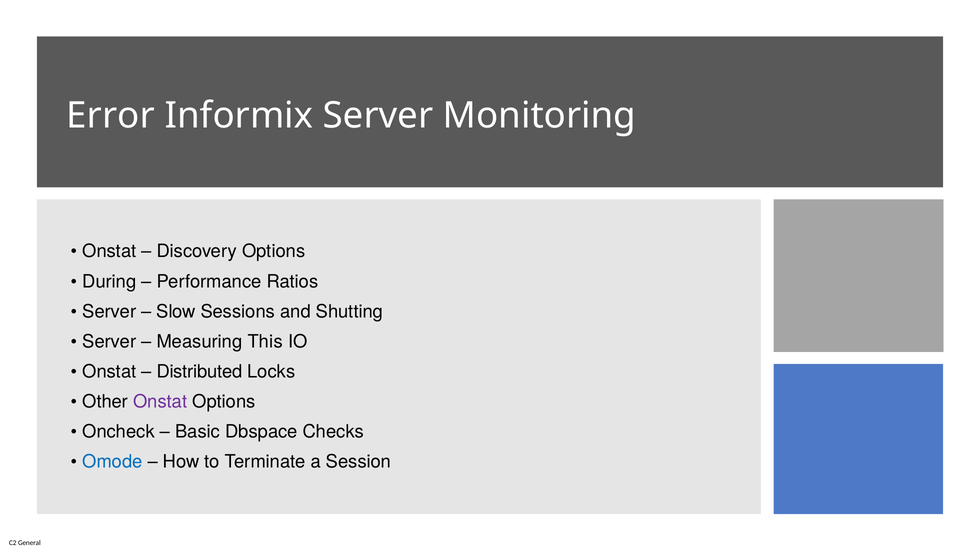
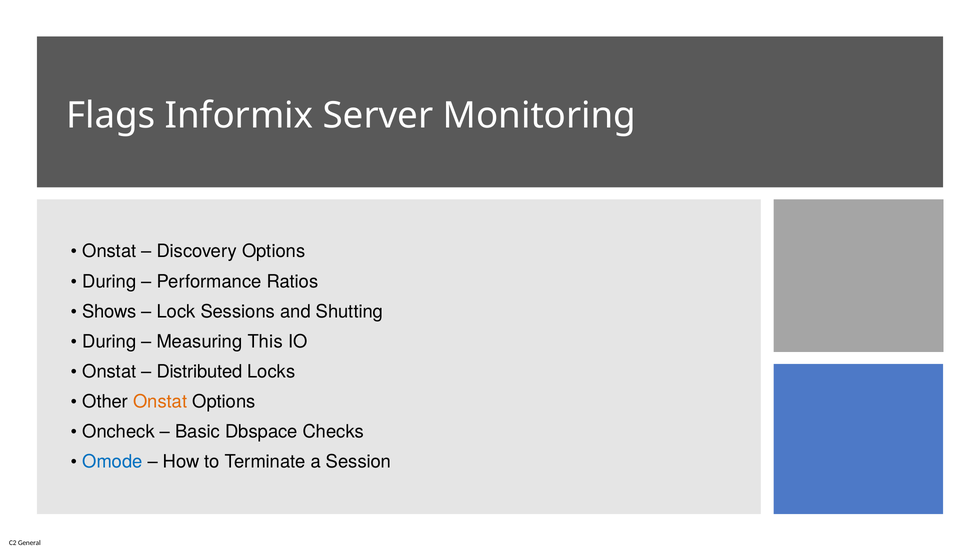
Error: Error -> Flags
Server at (109, 312): Server -> Shows
Slow: Slow -> Lock
Server at (109, 342): Server -> During
Onstat at (160, 402) colour: purple -> orange
